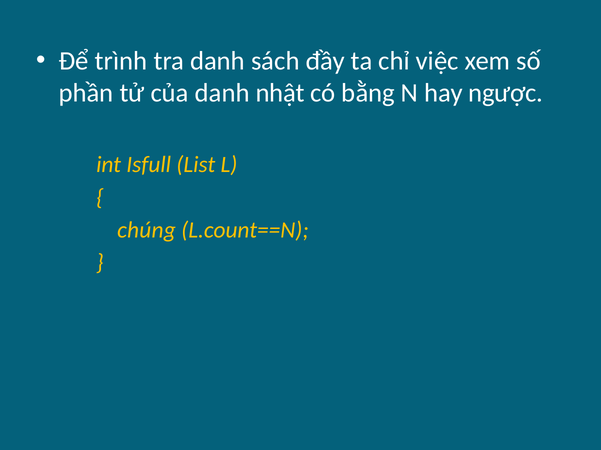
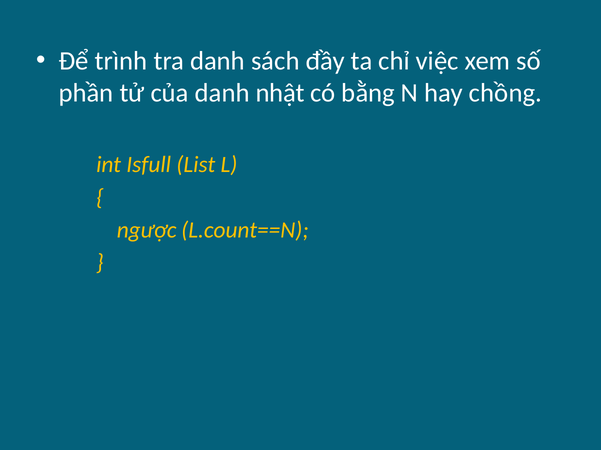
ngược: ngược -> chồng
chúng: chúng -> ngược
